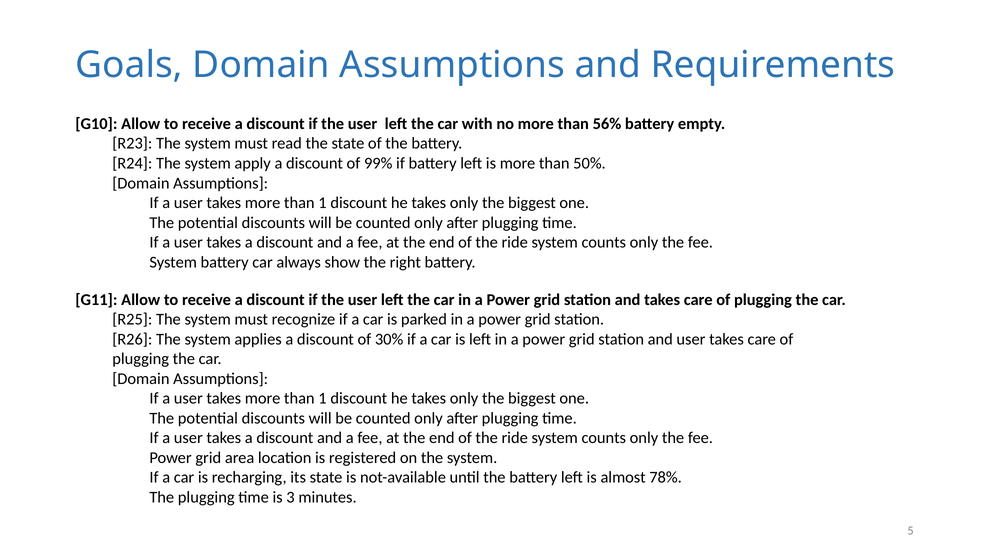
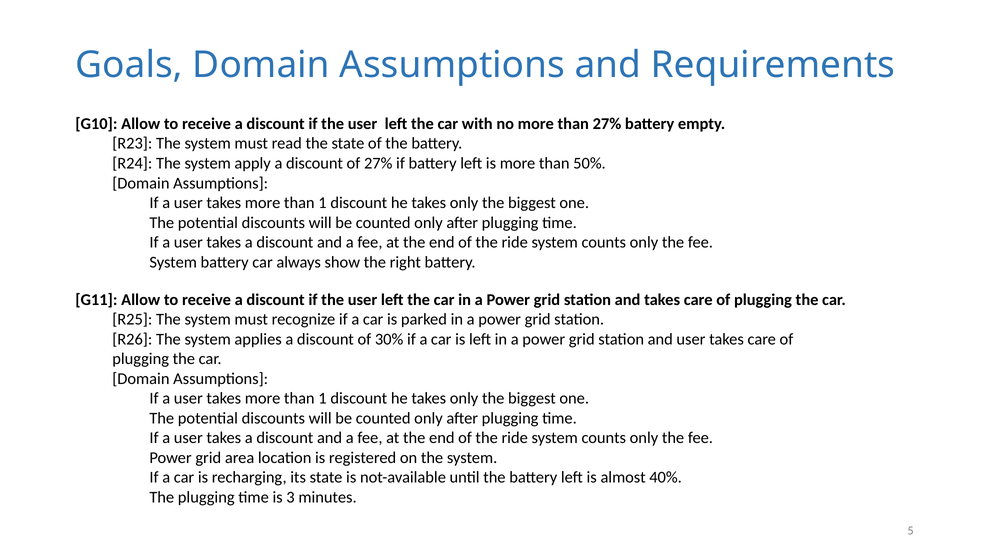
than 56%: 56% -> 27%
of 99%: 99% -> 27%
78%: 78% -> 40%
